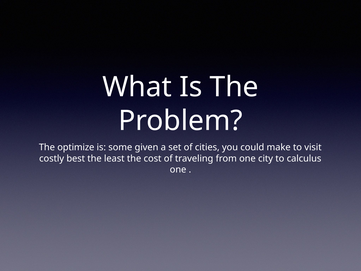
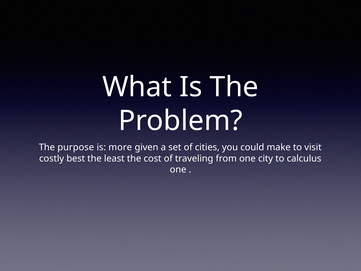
optimize: optimize -> purpose
some: some -> more
